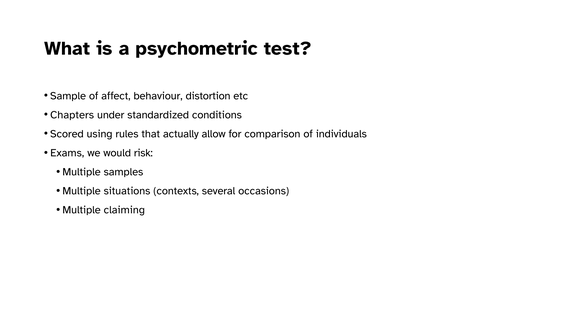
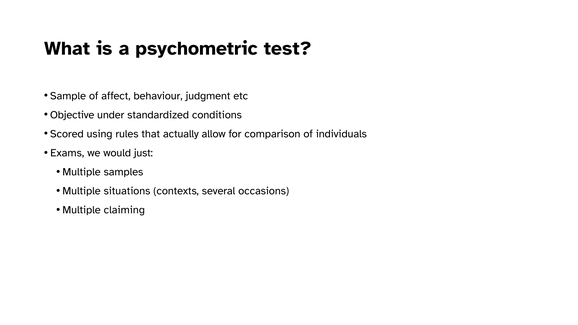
distortion: distortion -> judgment
Chapters: Chapters -> Objective
risk: risk -> just
